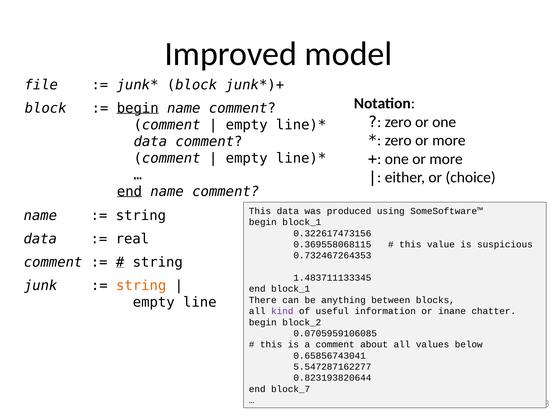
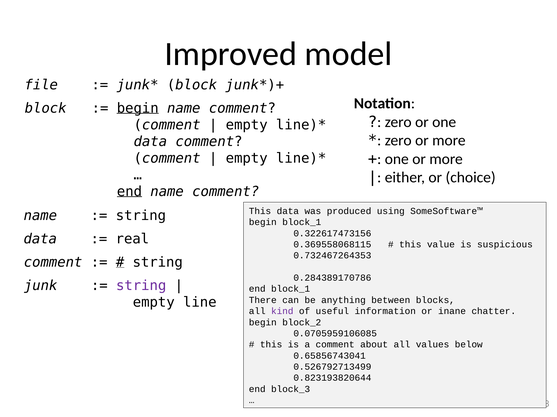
1.483711133345: 1.483711133345 -> 0.284389170786
string at (141, 286) colour: orange -> purple
5.547287162277: 5.547287162277 -> 0.526792713499
block_7: block_7 -> block_3
